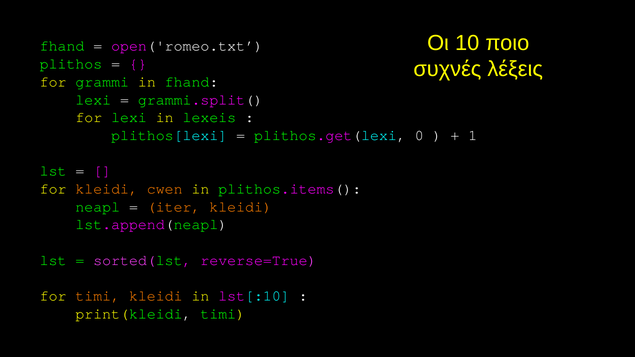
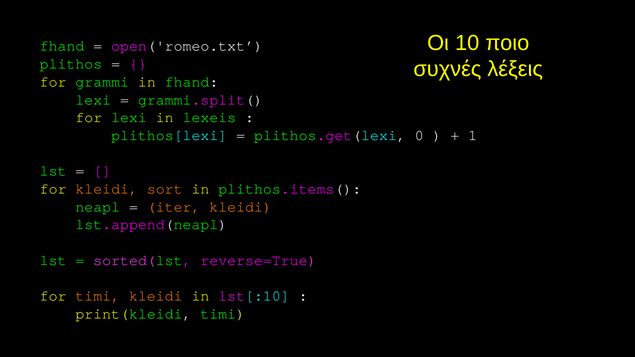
cwen: cwen -> sort
